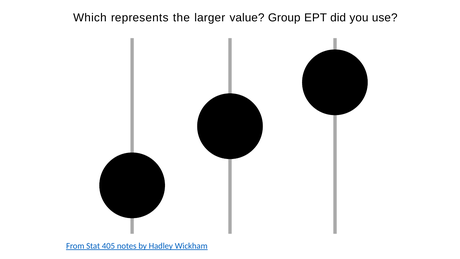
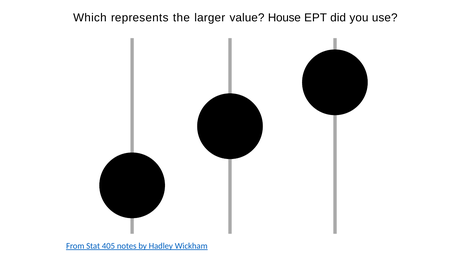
Group: Group -> House
